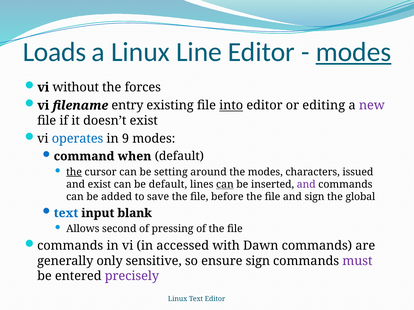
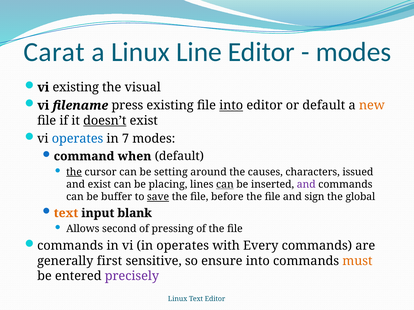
Loads: Loads -> Carat
modes at (354, 52) underline: present -> none
vi without: without -> existing
forces: forces -> visual
entry: entry -> press
or editing: editing -> default
new colour: purple -> orange
doesn’t underline: none -> present
9: 9 -> 7
the modes: modes -> causes
be default: default -> placing
added: added -> buffer
save underline: none -> present
text at (66, 213) colour: blue -> orange
in accessed: accessed -> operates
Dawn: Dawn -> Every
only: only -> first
ensure sign: sign -> into
must colour: purple -> orange
